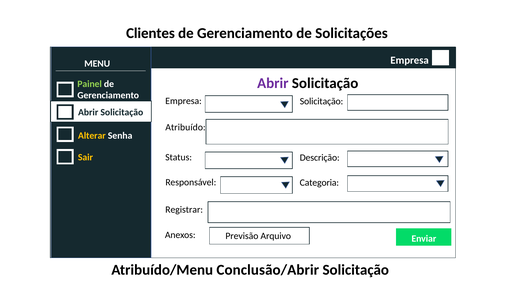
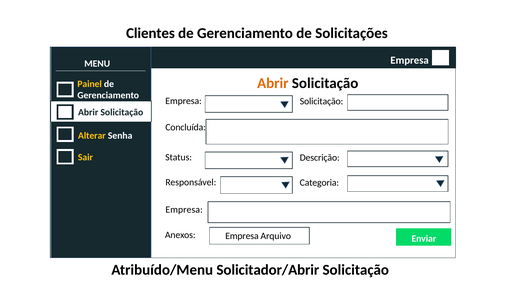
Abrir at (273, 83) colour: purple -> orange
Painel colour: light green -> yellow
Atribuído: Atribuído -> Concluída
Registrar at (184, 210): Registrar -> Empresa
Anexos Previsão: Previsão -> Empresa
Conclusão/Abrir: Conclusão/Abrir -> Solicitador/Abrir
